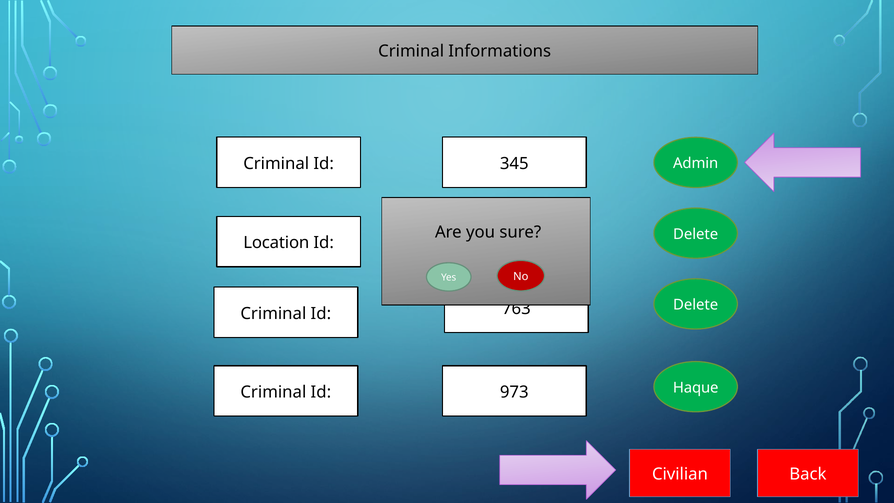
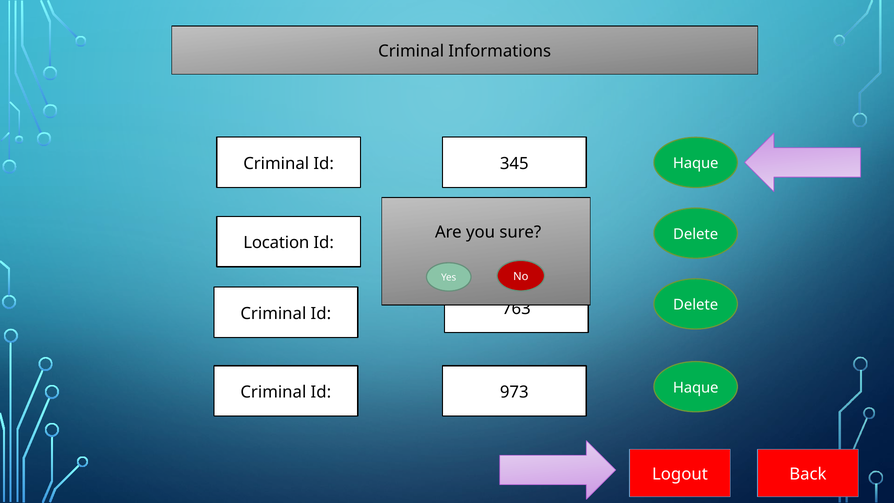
Admin at (696, 163): Admin -> Haque
Civilian: Civilian -> Logout
